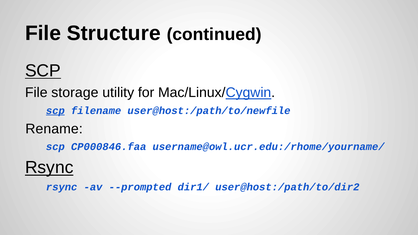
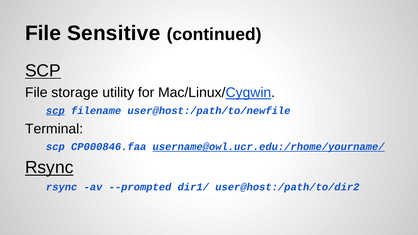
Structure: Structure -> Sensitive
Rename: Rename -> Terminal
username@owl.ucr.edu:/rhome/yourname/ underline: none -> present
